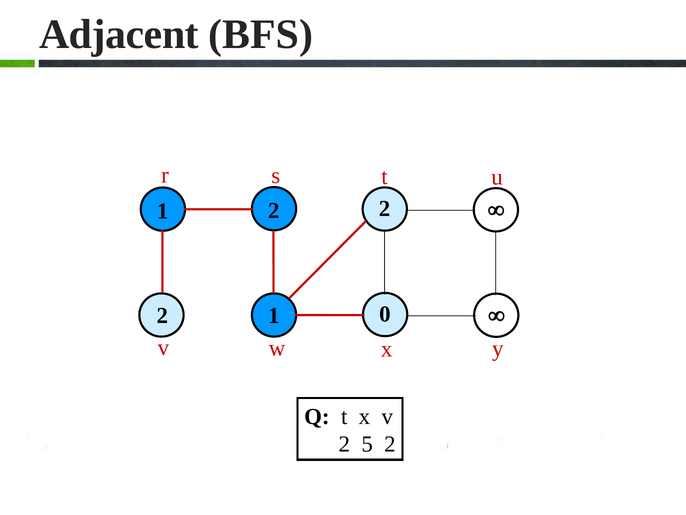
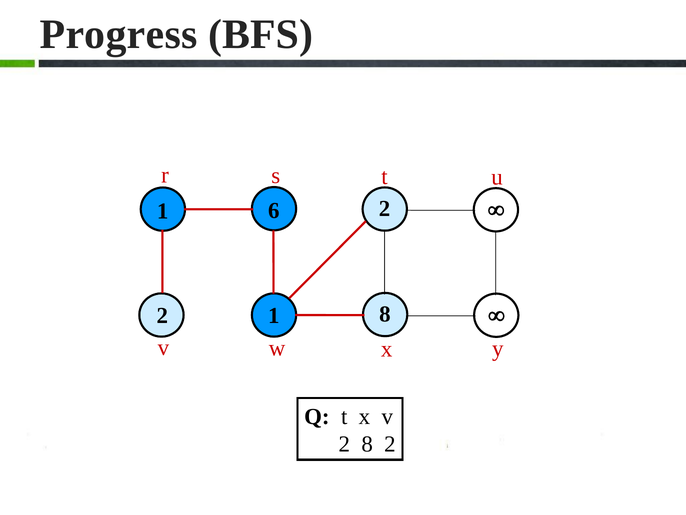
Adjacent: Adjacent -> Progress
1 2: 2 -> 6
1 0: 0 -> 8
2 5: 5 -> 8
